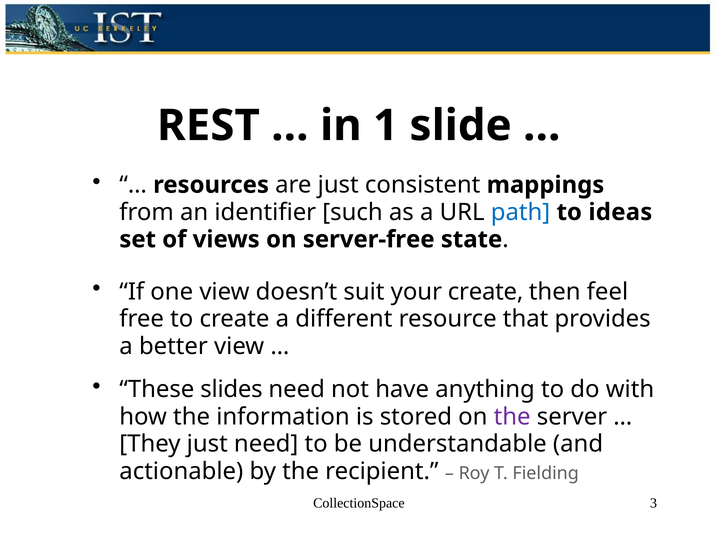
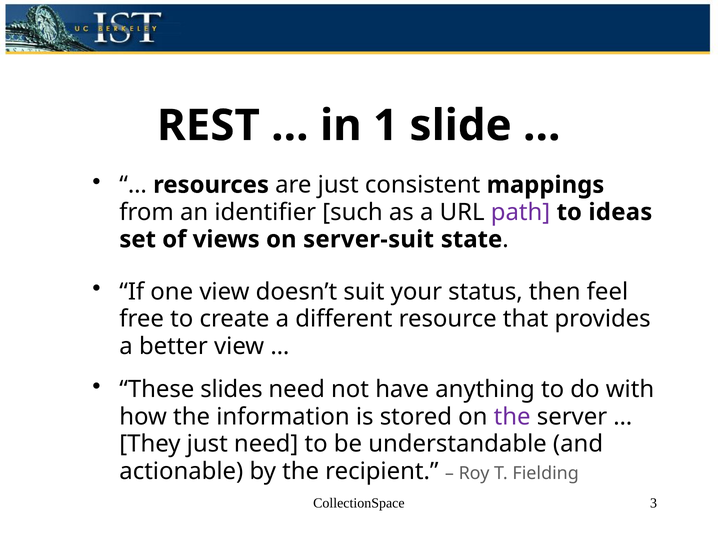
path colour: blue -> purple
server-free: server-free -> server-suit
your create: create -> status
